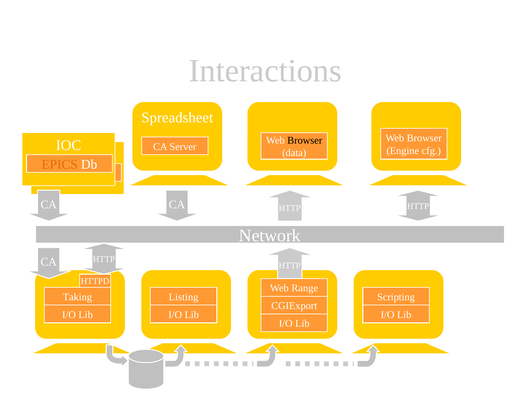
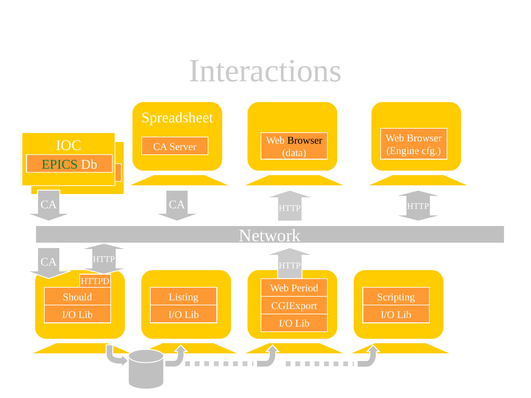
EPICS colour: orange -> green
Range: Range -> Period
Taking: Taking -> Should
